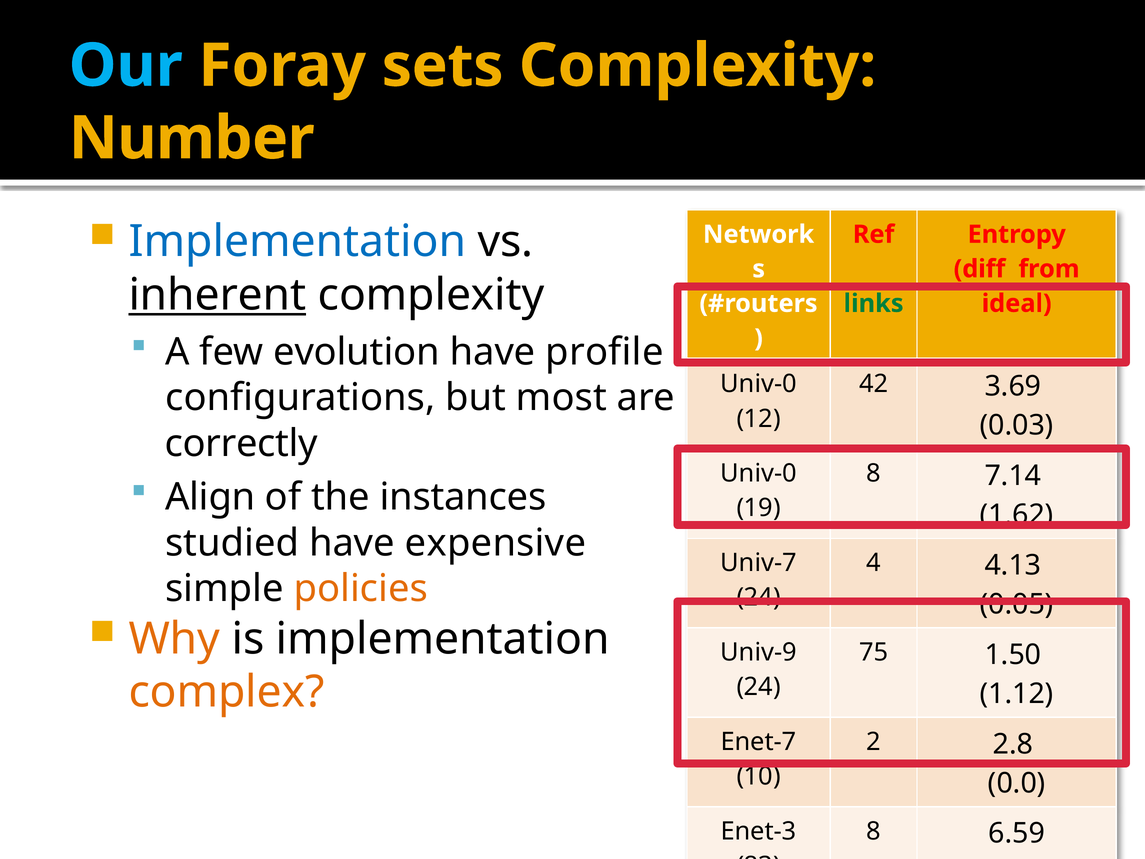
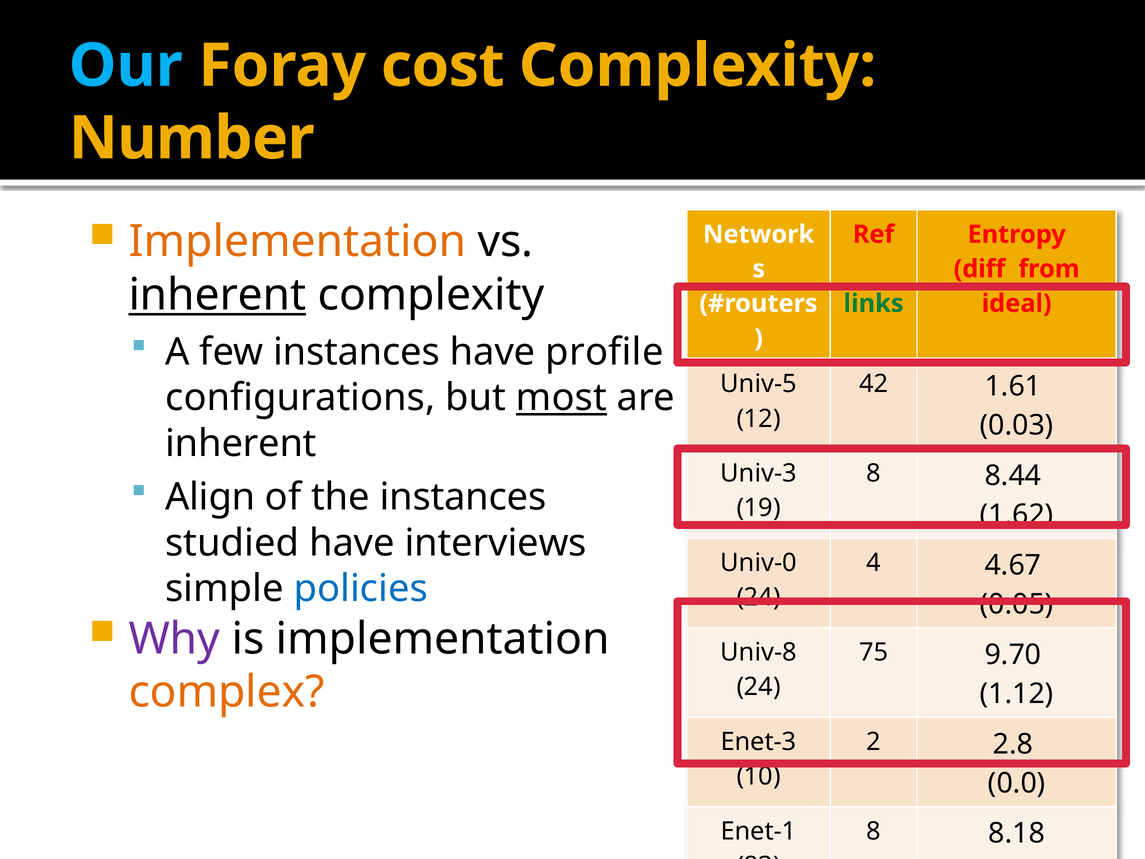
sets: sets -> cost
Implementation at (297, 242) colour: blue -> orange
few evolution: evolution -> instances
Univ-0 at (759, 384): Univ-0 -> Univ-5
3.69: 3.69 -> 1.61
most underline: none -> present
correctly at (241, 444): correctly -> inherent
Univ-0 at (759, 473): Univ-0 -> Univ-3
7.14: 7.14 -> 8.44
expensive: expensive -> interviews
Univ-7: Univ-7 -> Univ-0
4.13: 4.13 -> 4.67
policies colour: orange -> blue
Why colour: orange -> purple
Univ-9: Univ-9 -> Univ-8
1.50: 1.50 -> 9.70
Enet-7 at (758, 742): Enet-7 -> Enet-3
Enet-3 at (758, 831): Enet-3 -> Enet-1
6.59: 6.59 -> 8.18
